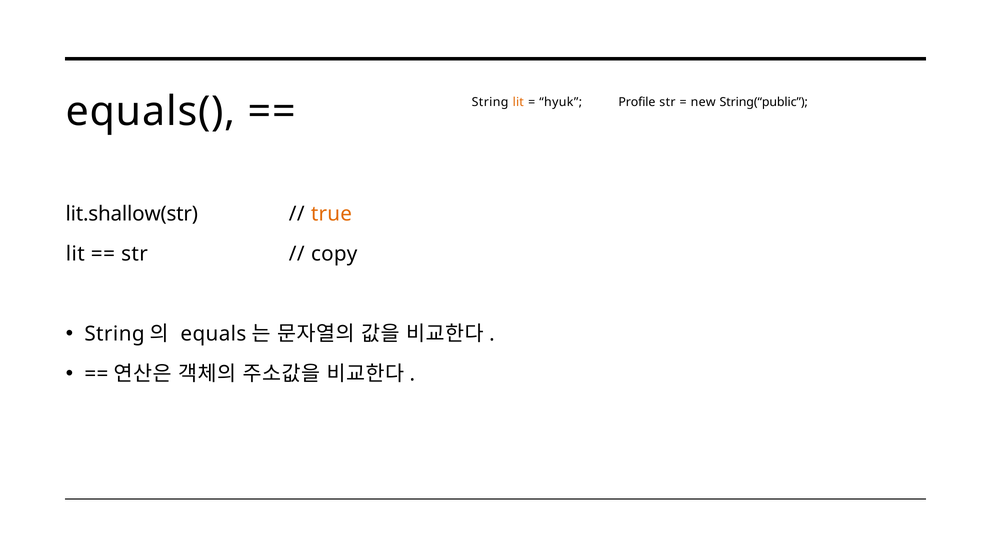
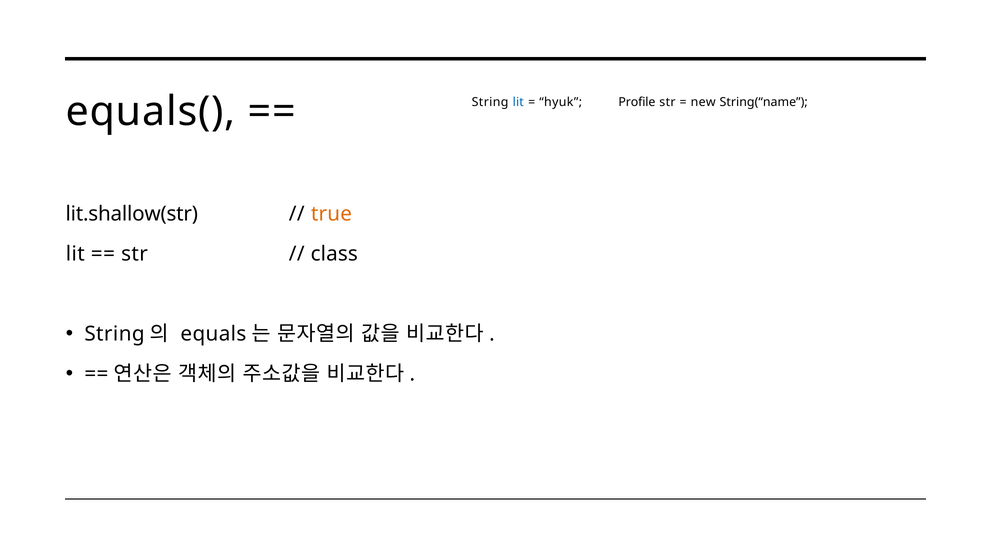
lit at (518, 102) colour: orange -> blue
String(“public: String(“public -> String(“name
copy: copy -> class
